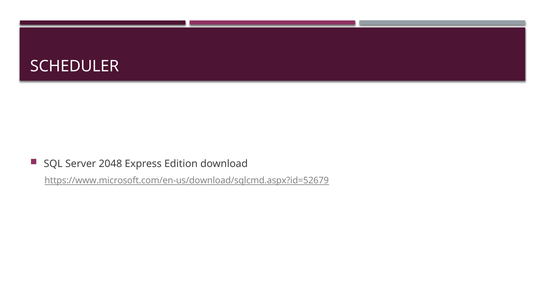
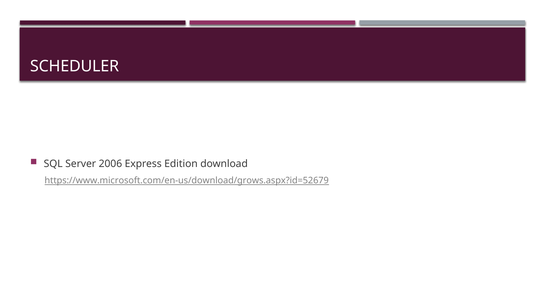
2048: 2048 -> 2006
https://www.microsoft.com/en-us/download/sqlcmd.aspx?id=52679: https://www.microsoft.com/en-us/download/sqlcmd.aspx?id=52679 -> https://www.microsoft.com/en-us/download/grows.aspx?id=52679
